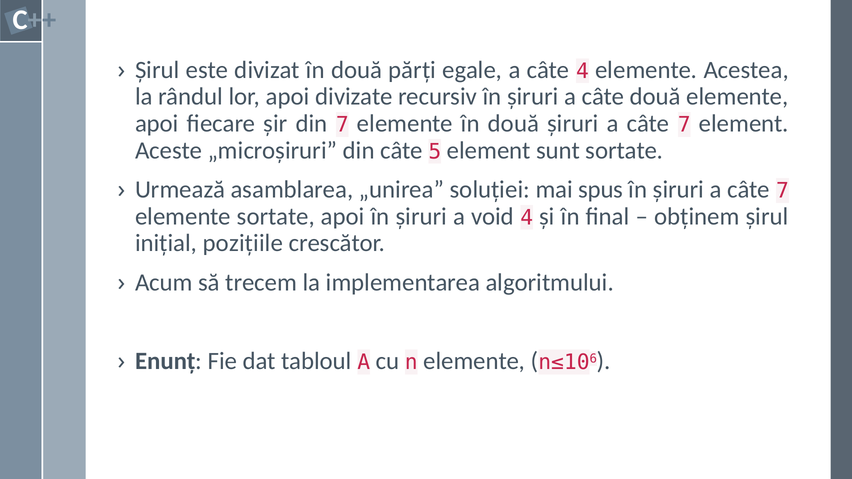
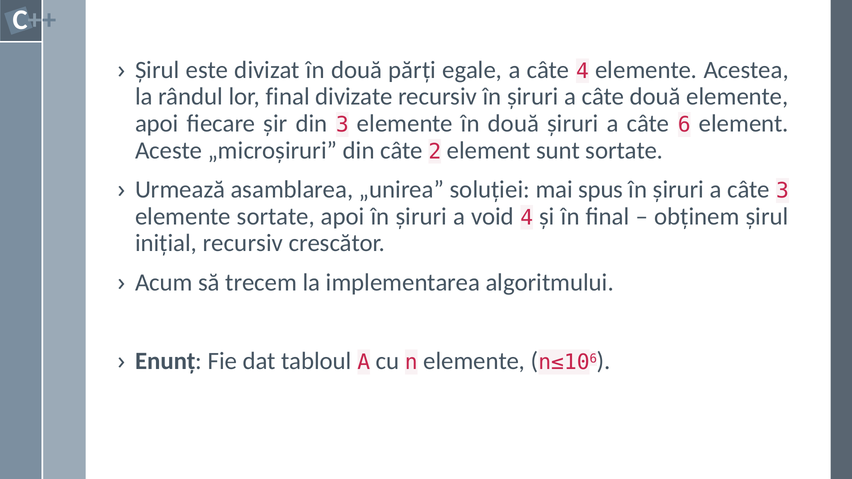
lor apoi: apoi -> final
din 7: 7 -> 3
7 at (684, 125): 7 -> 6
5: 5 -> 2
7 at (782, 191): 7 -> 3
inițial pozițiile: pozițiile -> recursiv
